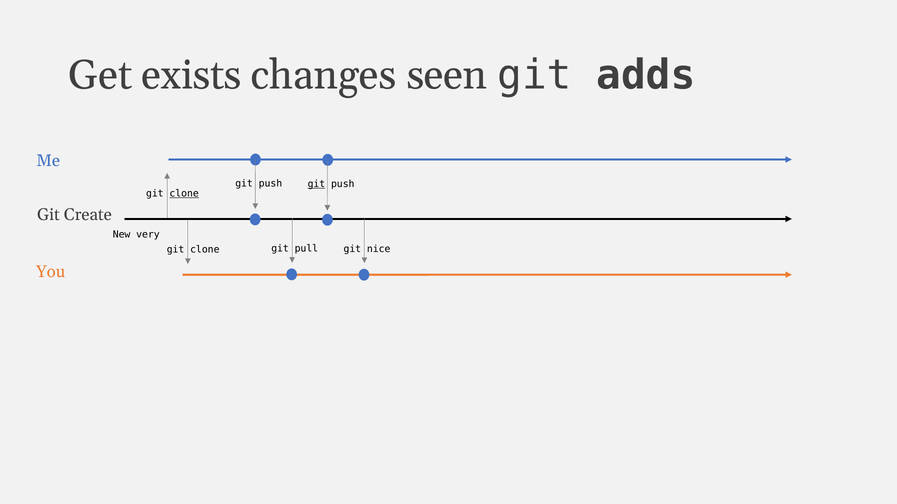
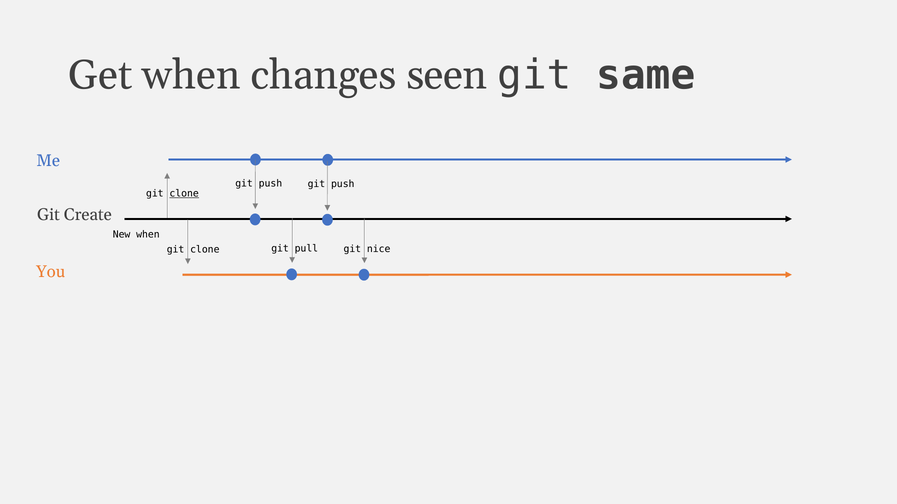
Get exists: exists -> when
adds: adds -> same
git at (316, 184) underline: present -> none
New very: very -> when
